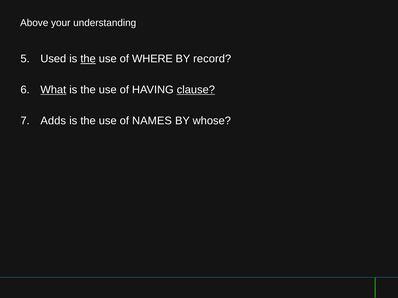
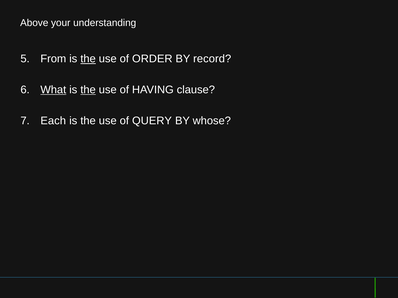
Used: Used -> From
WHERE: WHERE -> ORDER
the at (88, 90) underline: none -> present
clause underline: present -> none
Adds: Adds -> Each
NAMES: NAMES -> QUERY
